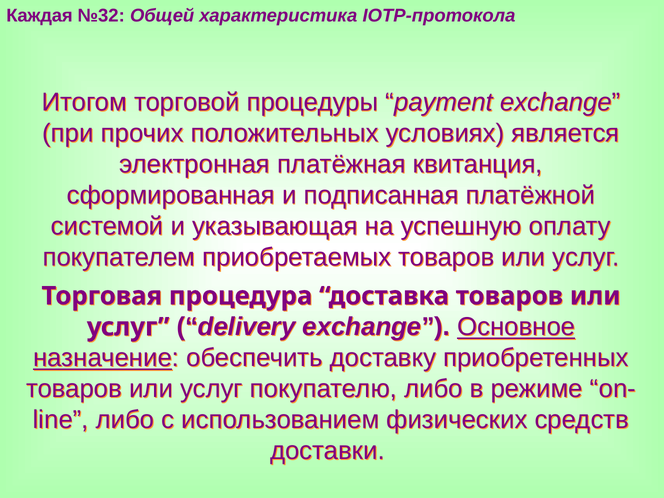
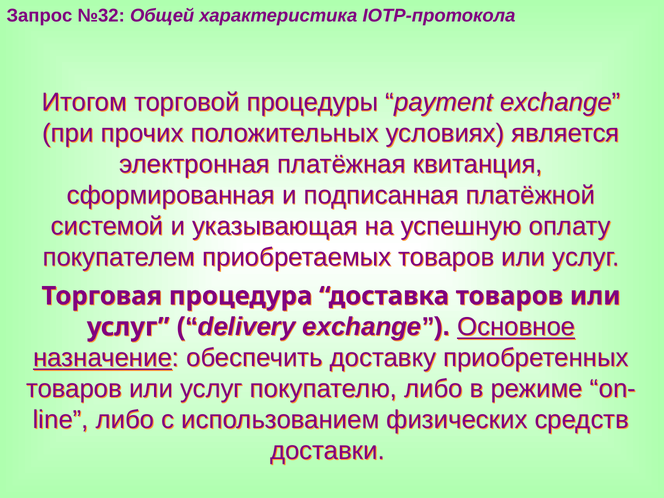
Каждая: Каждая -> Запрос
